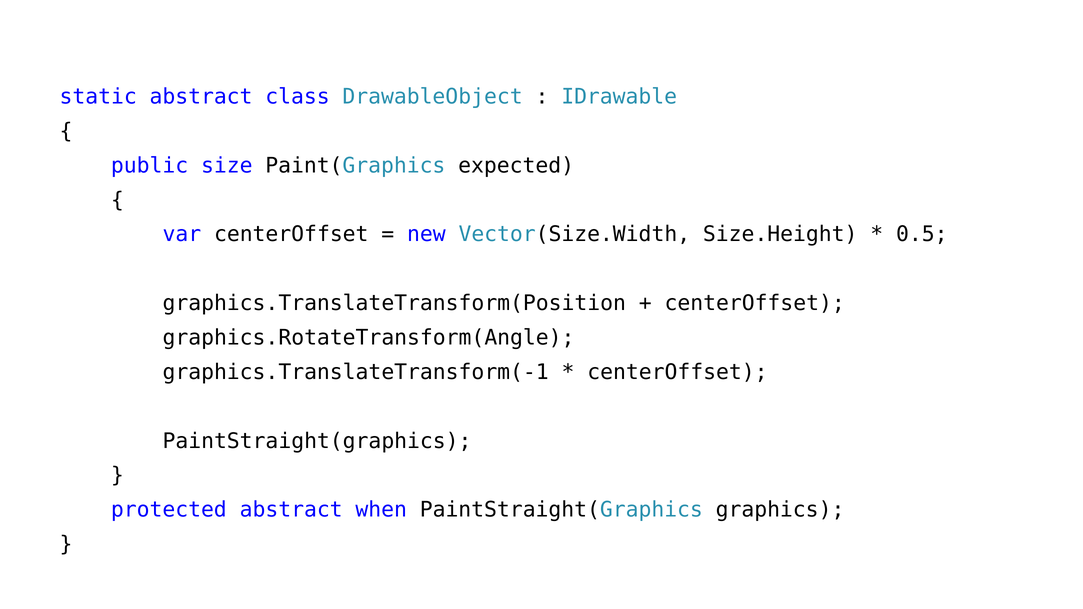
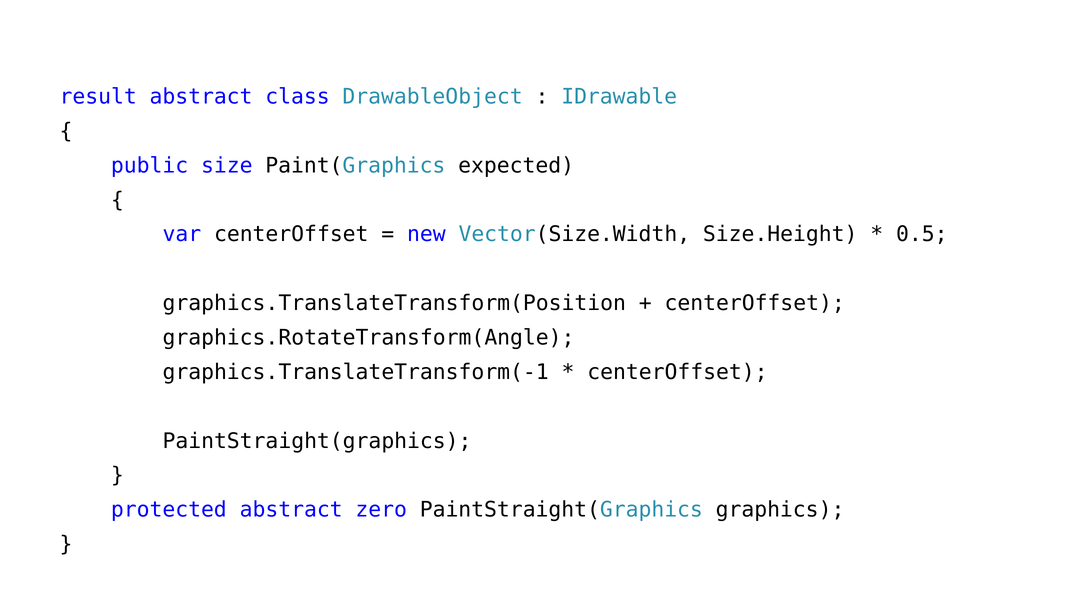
static: static -> result
when: when -> zero
